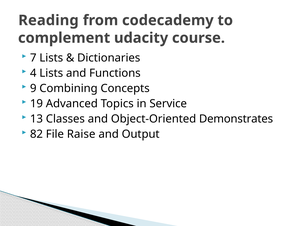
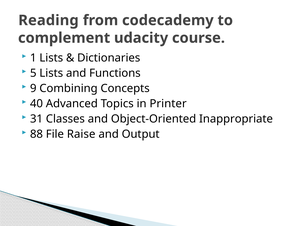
7: 7 -> 1
4: 4 -> 5
19: 19 -> 40
Service: Service -> Printer
13: 13 -> 31
Demonstrates: Demonstrates -> Inappropriate
82: 82 -> 88
